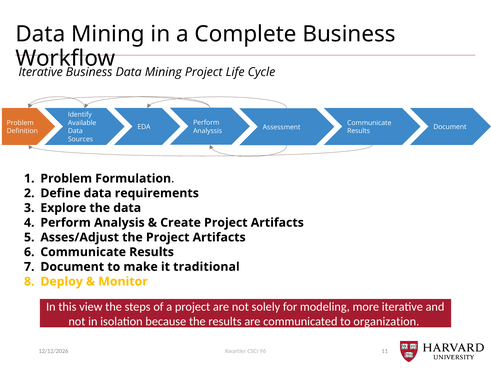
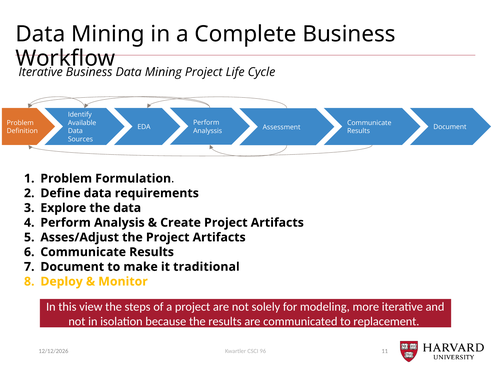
organization: organization -> replacement
